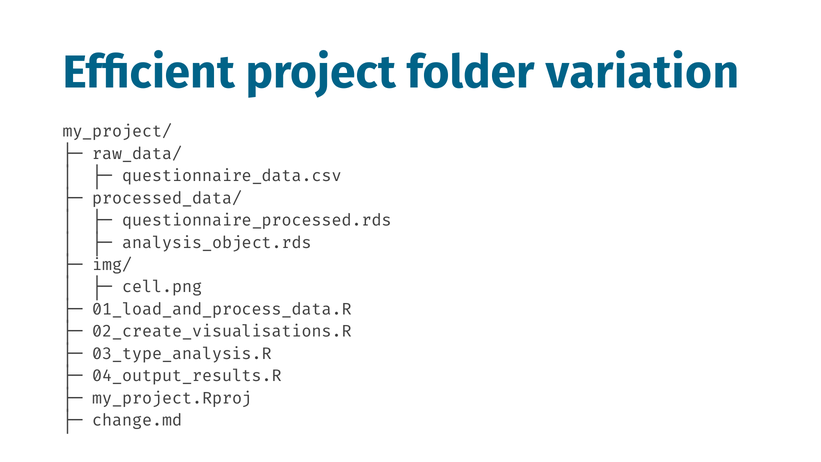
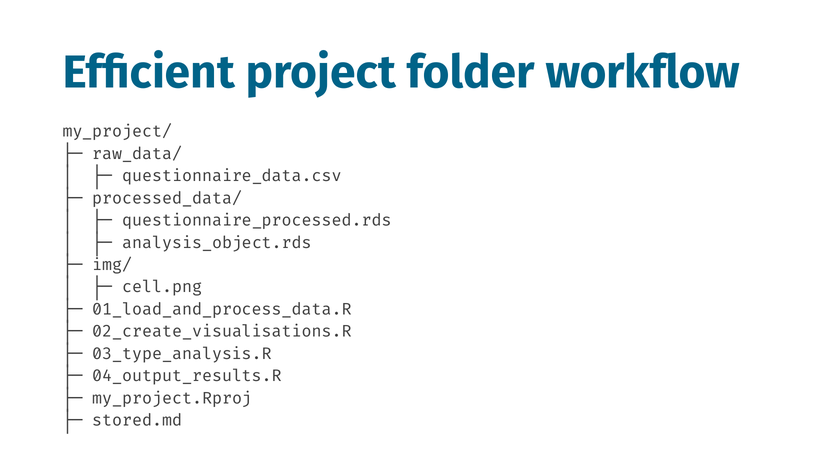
variation: variation -> workflow
change.md: change.md -> stored.md
